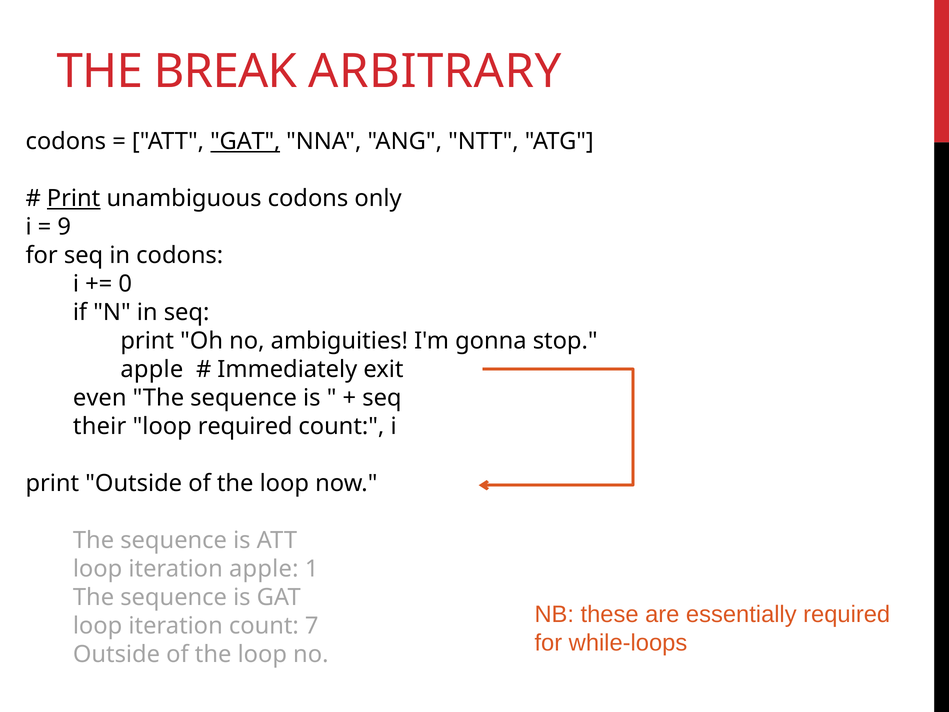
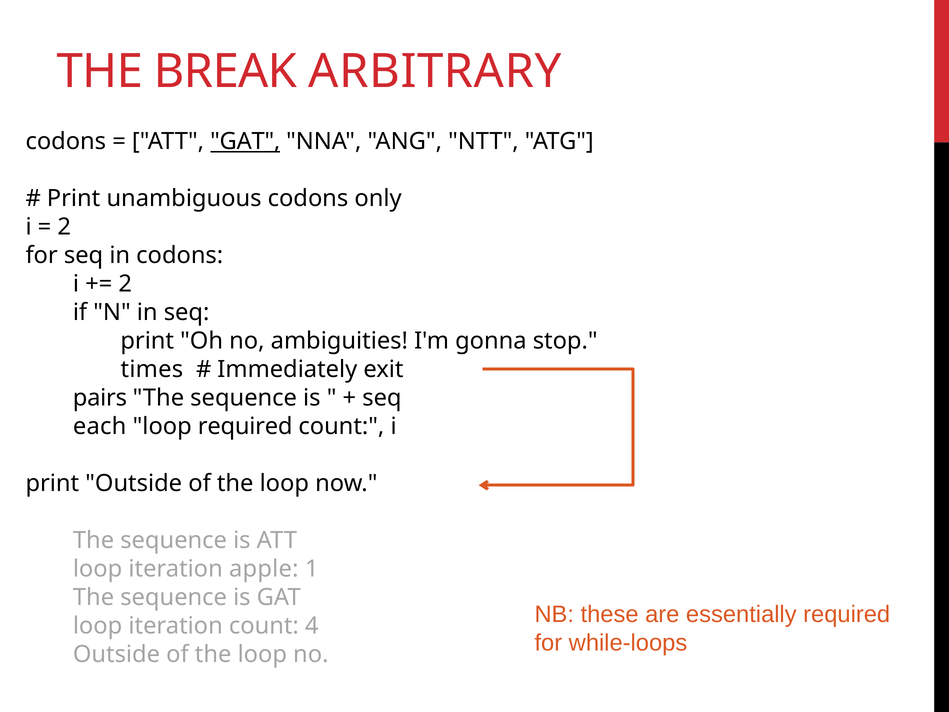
Print at (74, 199) underline: present -> none
9 at (64, 227): 9 -> 2
0 at (125, 284): 0 -> 2
apple at (152, 369): apple -> times
even: even -> pairs
their: their -> each
7: 7 -> 4
